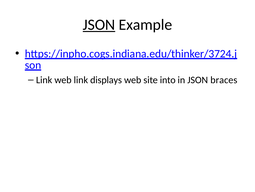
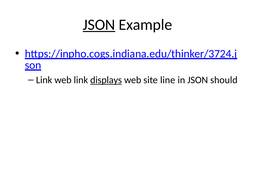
displays underline: none -> present
into: into -> line
braces: braces -> should
